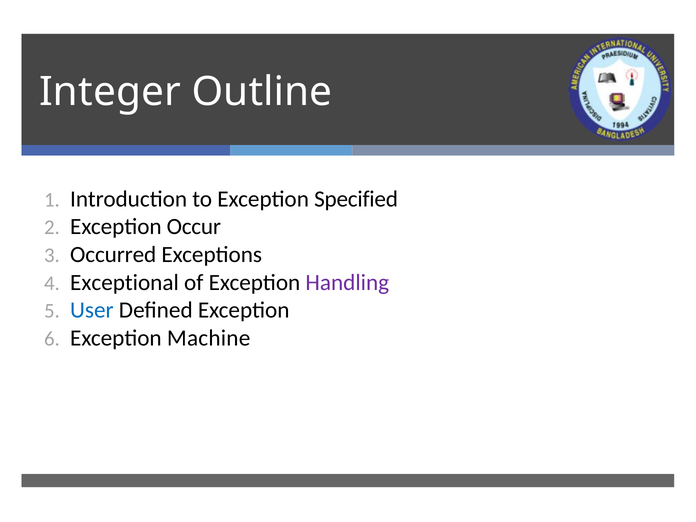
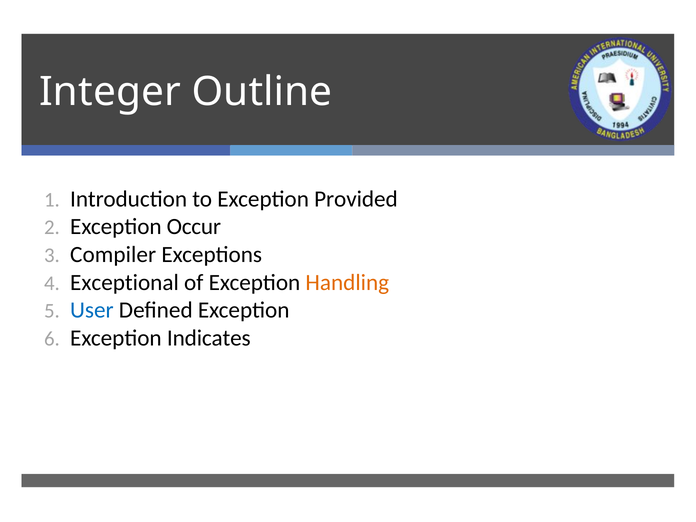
Specified: Specified -> Provided
Occurred: Occurred -> Compiler
Handling colour: purple -> orange
Machine: Machine -> Indicates
